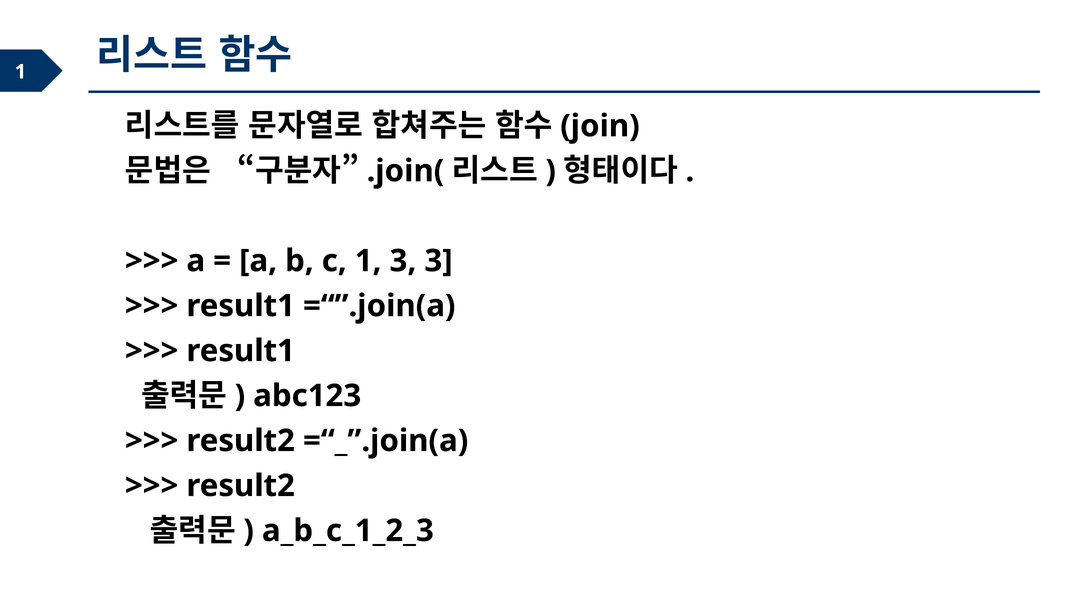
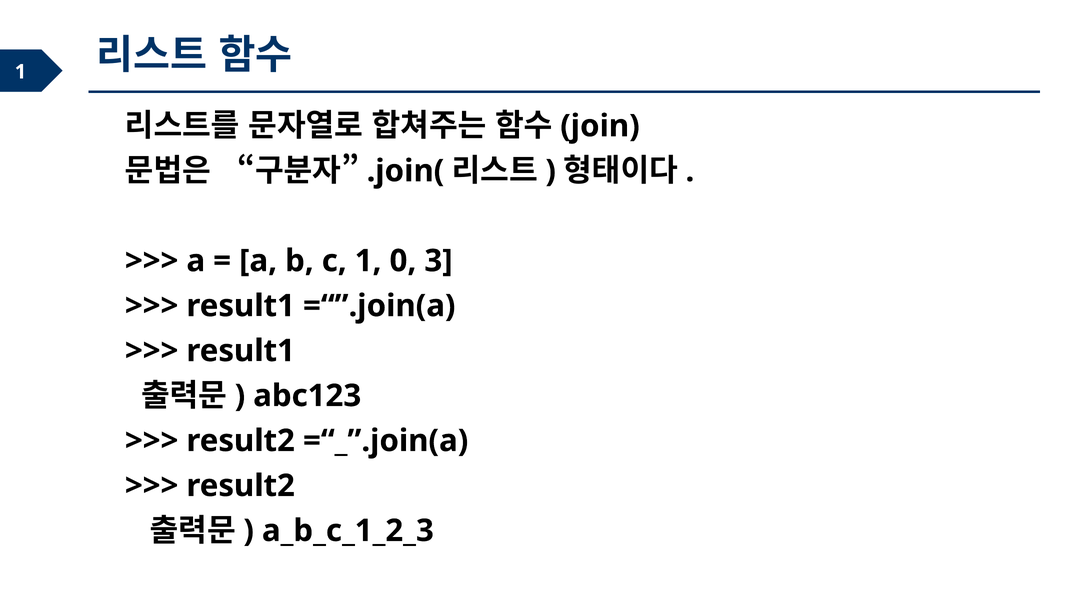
1 3: 3 -> 0
